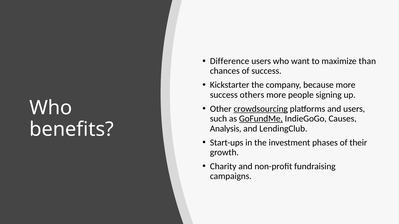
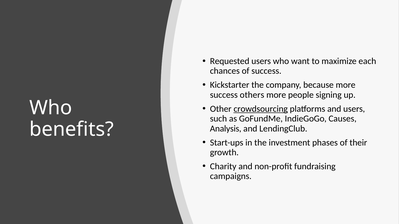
Difference: Difference -> Requested
than: than -> each
GoFundMe underline: present -> none
